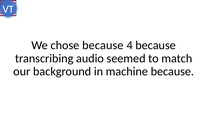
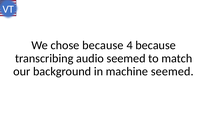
machine because: because -> seemed
